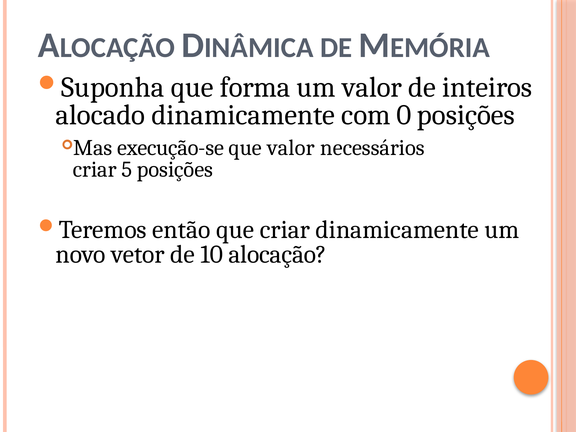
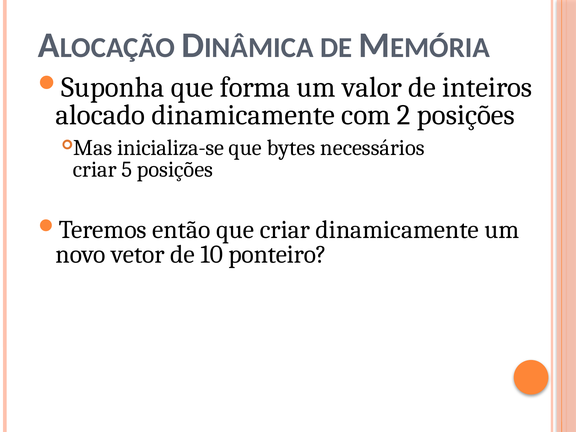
0: 0 -> 2
execução-se: execução-se -> inicializa-se
que valor: valor -> bytes
alocação: alocação -> ponteiro
